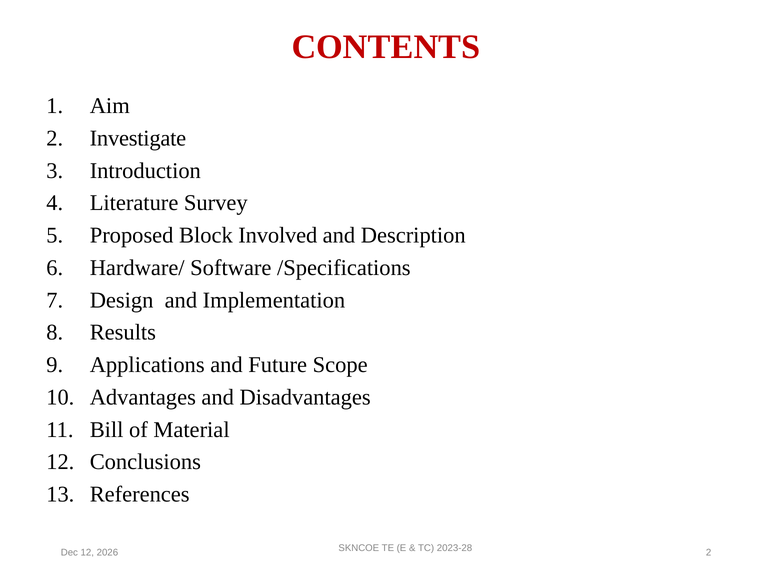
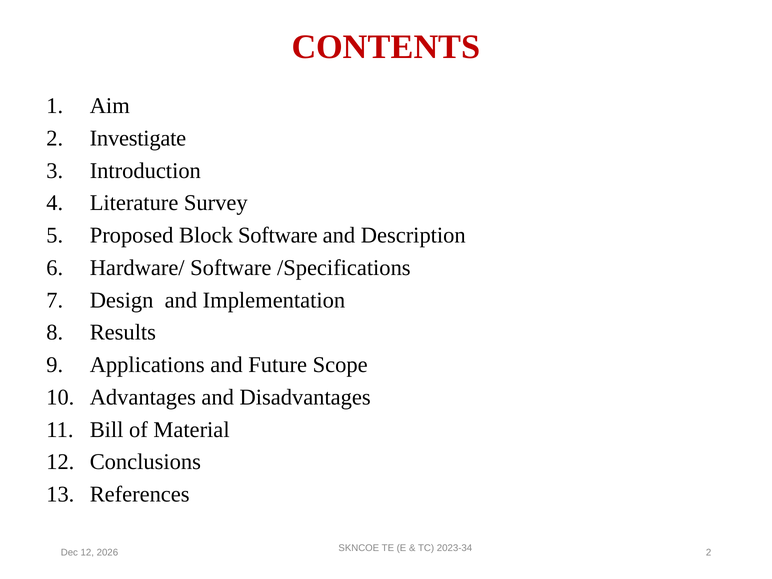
Block Involved: Involved -> Software
2023-28: 2023-28 -> 2023-34
